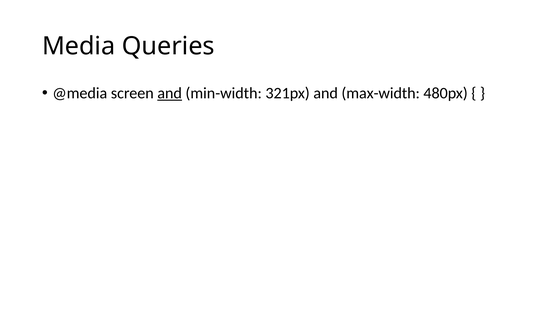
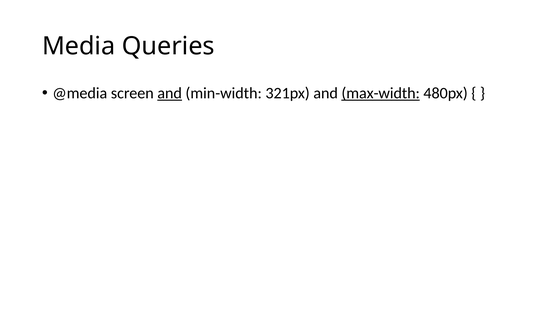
max-width underline: none -> present
